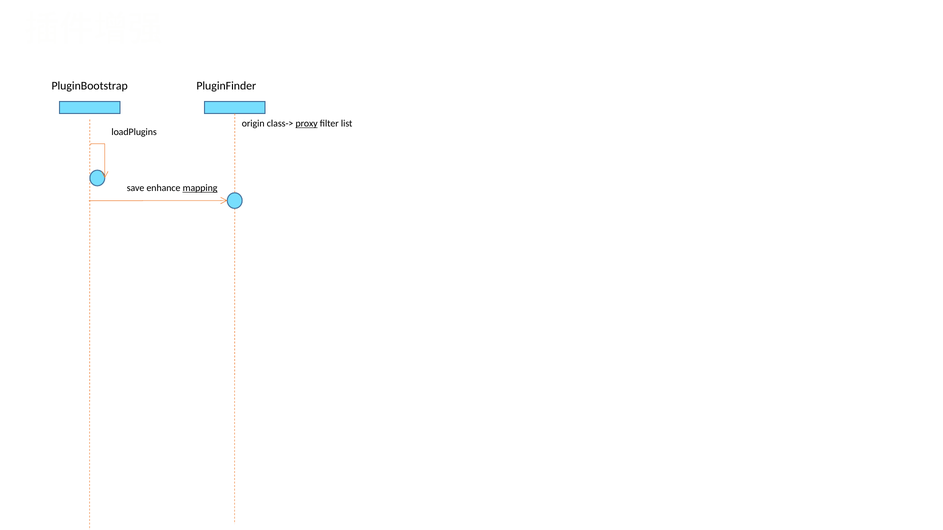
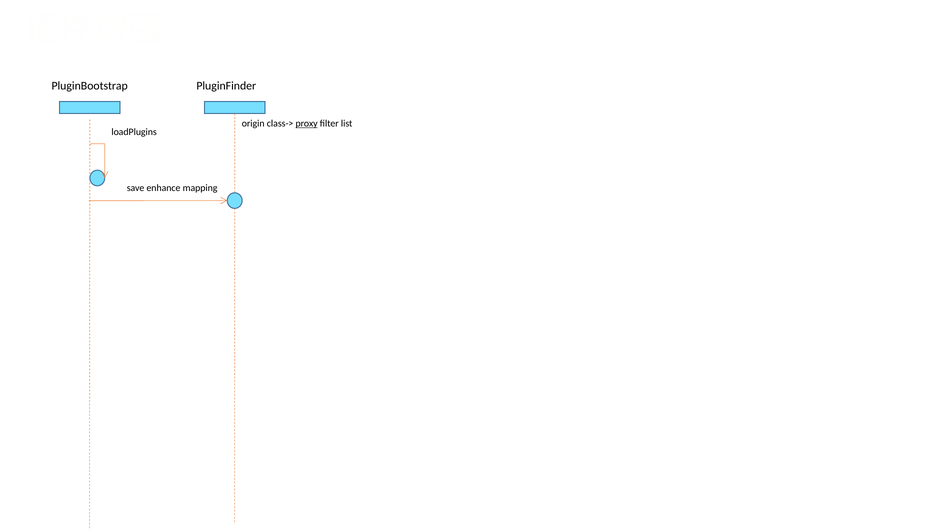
mapping underline: present -> none
